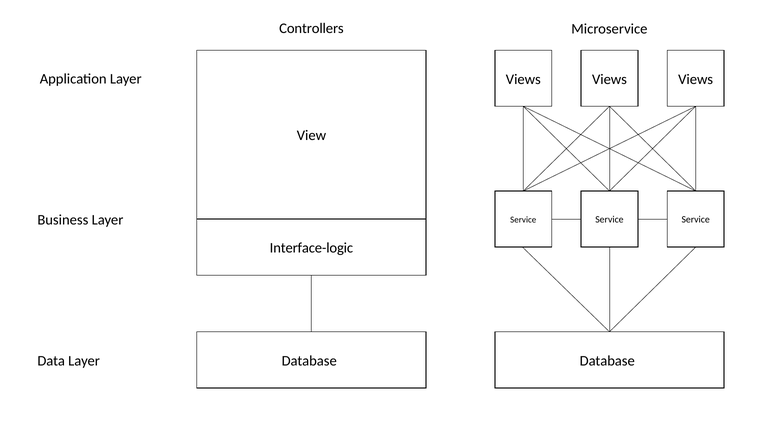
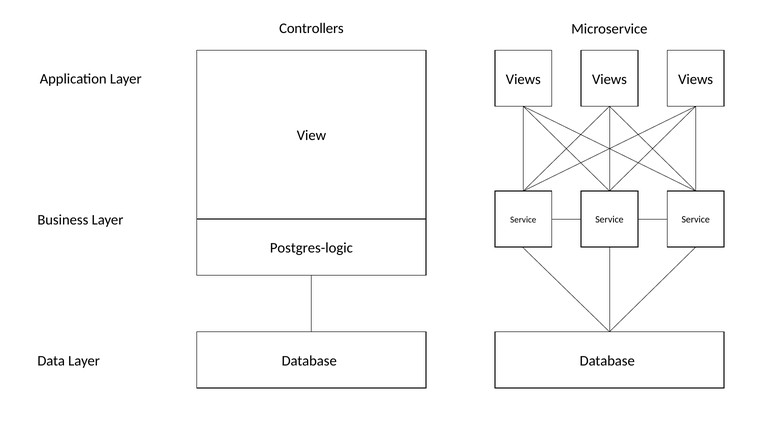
Interface-logic: Interface-logic -> Postgres-logic
